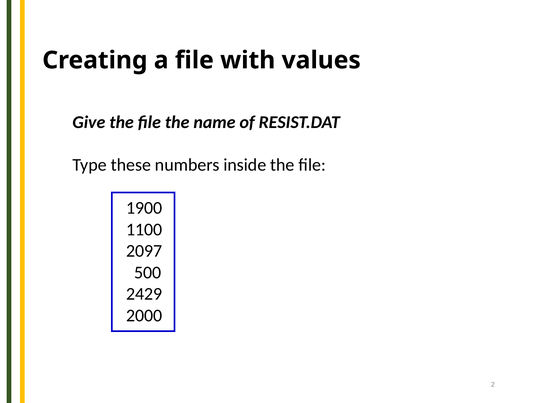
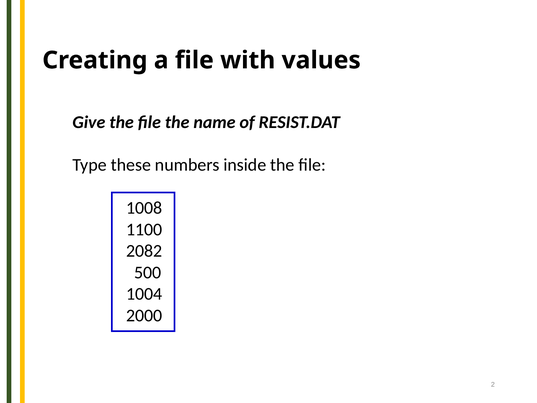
1900: 1900 -> 1008
2097: 2097 -> 2082
2429: 2429 -> 1004
